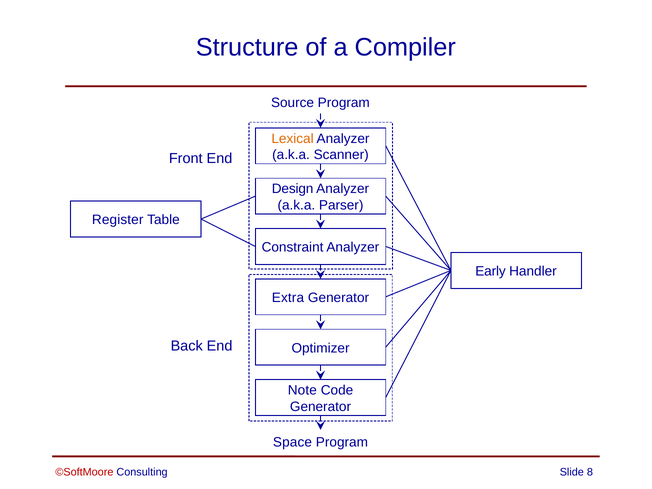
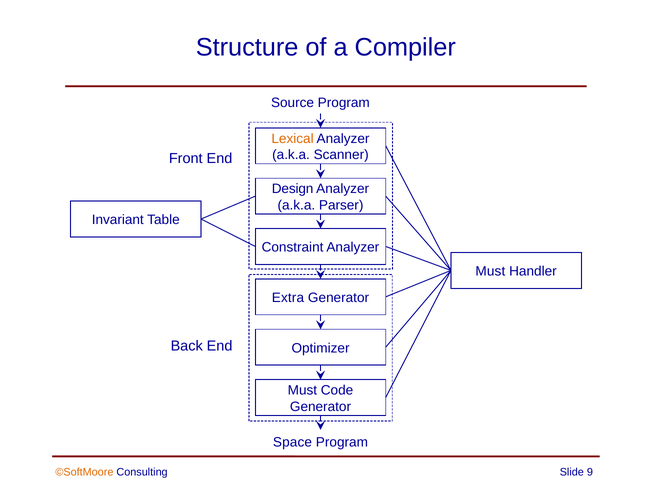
Register: Register -> Invariant
Early at (490, 271): Early -> Must
Note at (302, 390): Note -> Must
©SoftMoore colour: red -> orange
8: 8 -> 9
